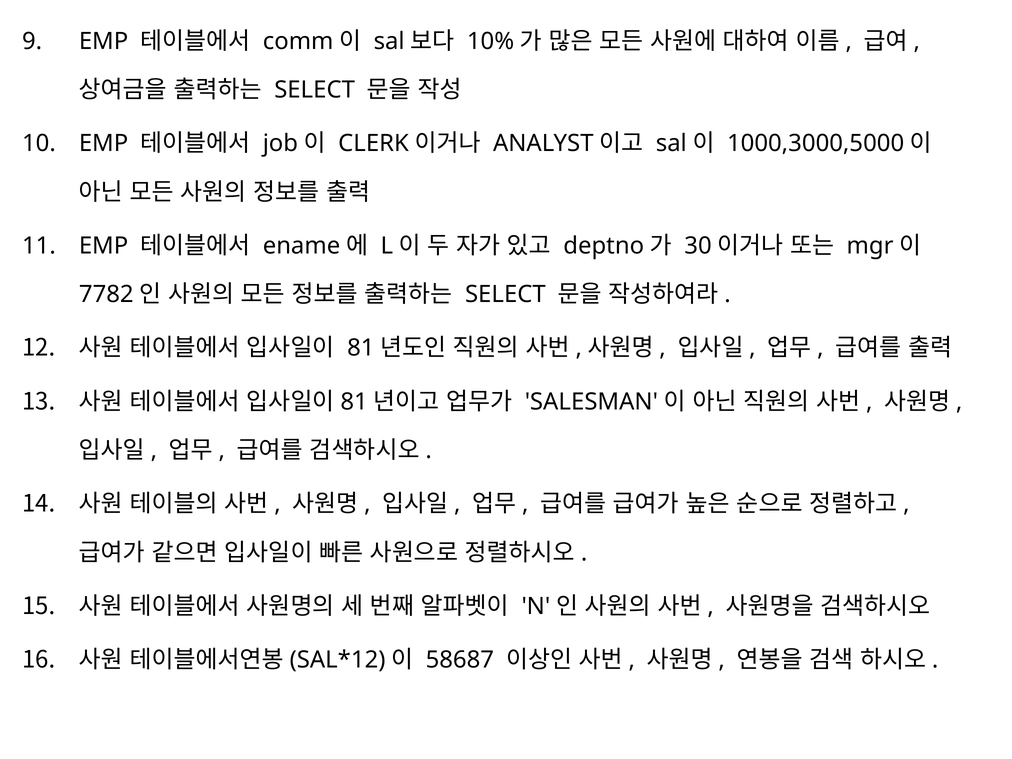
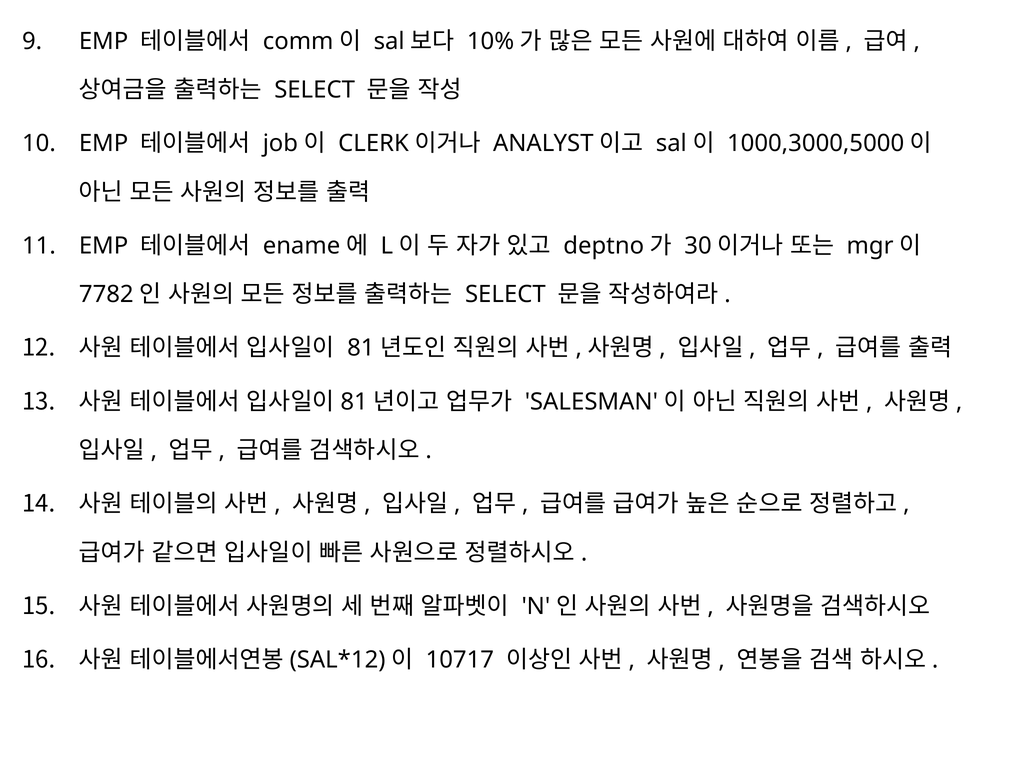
58687: 58687 -> 10717
